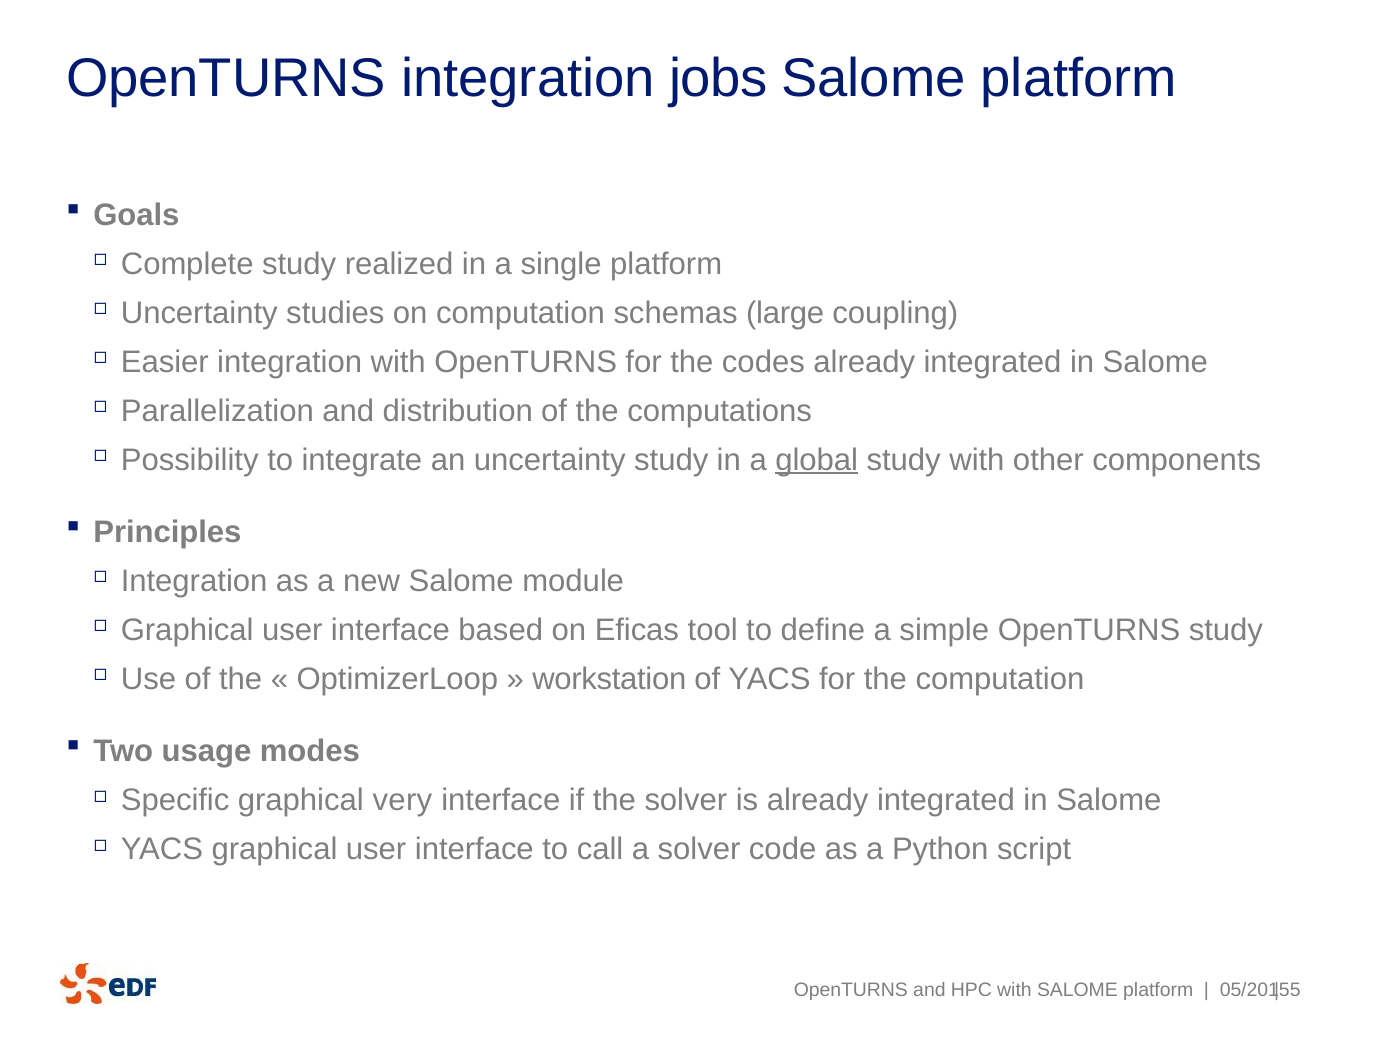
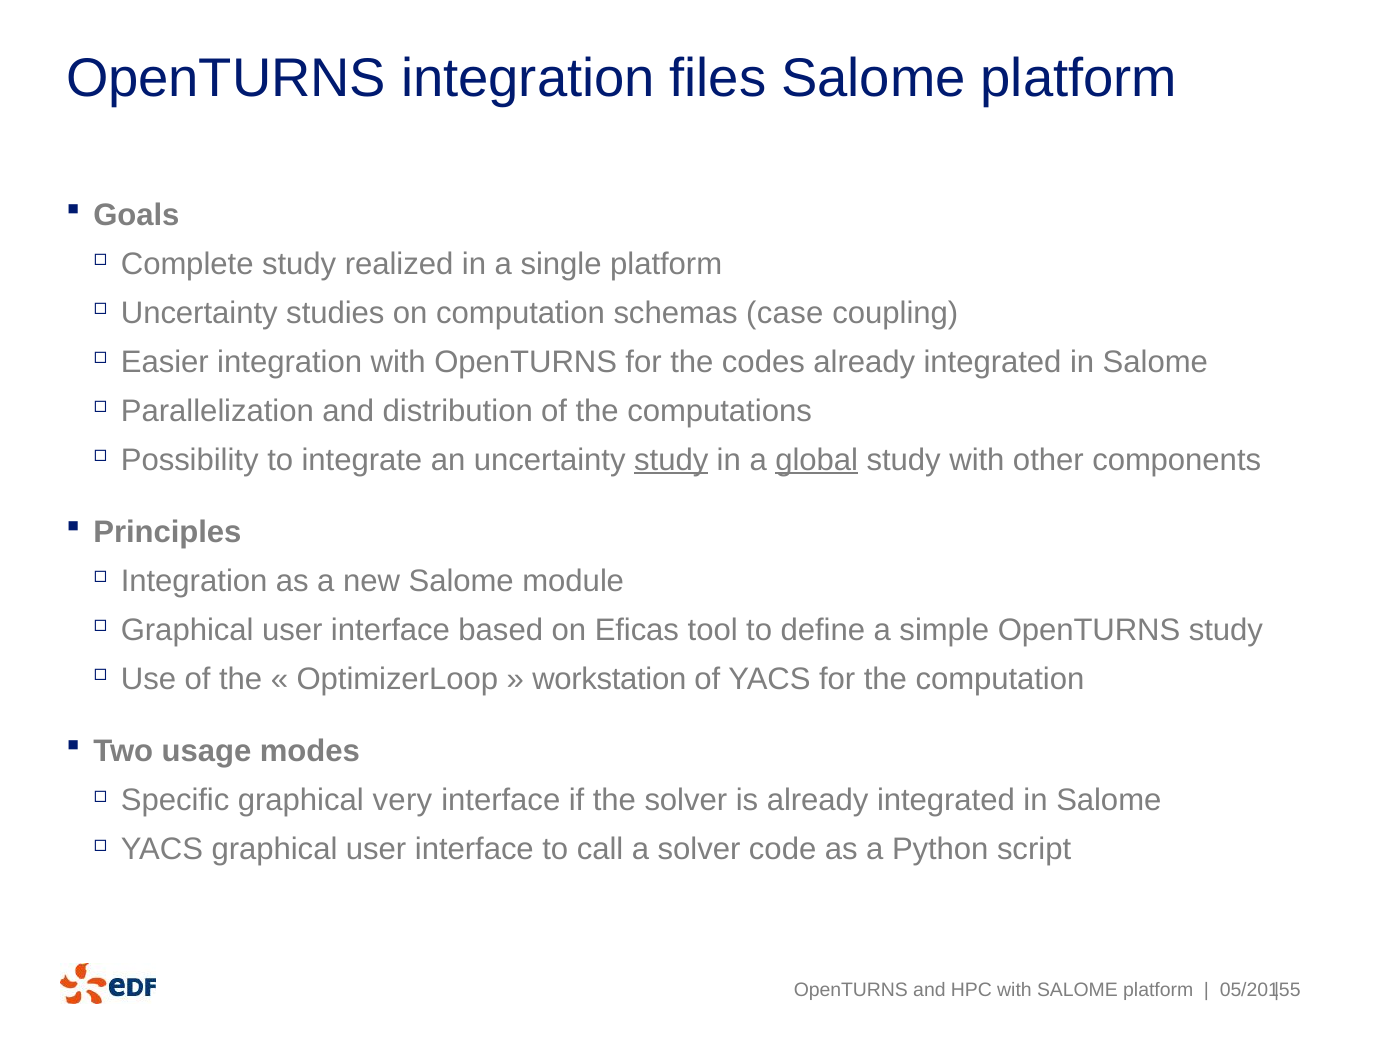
jobs: jobs -> files
large: large -> case
study at (671, 460) underline: none -> present
